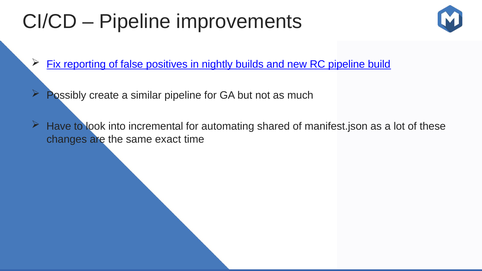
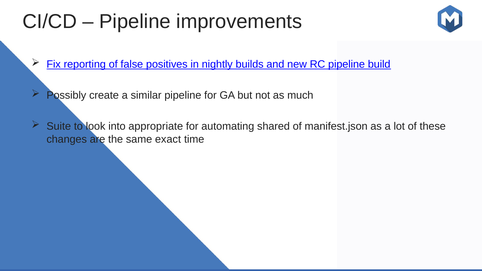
Have: Have -> Suite
incremental: incremental -> appropriate
